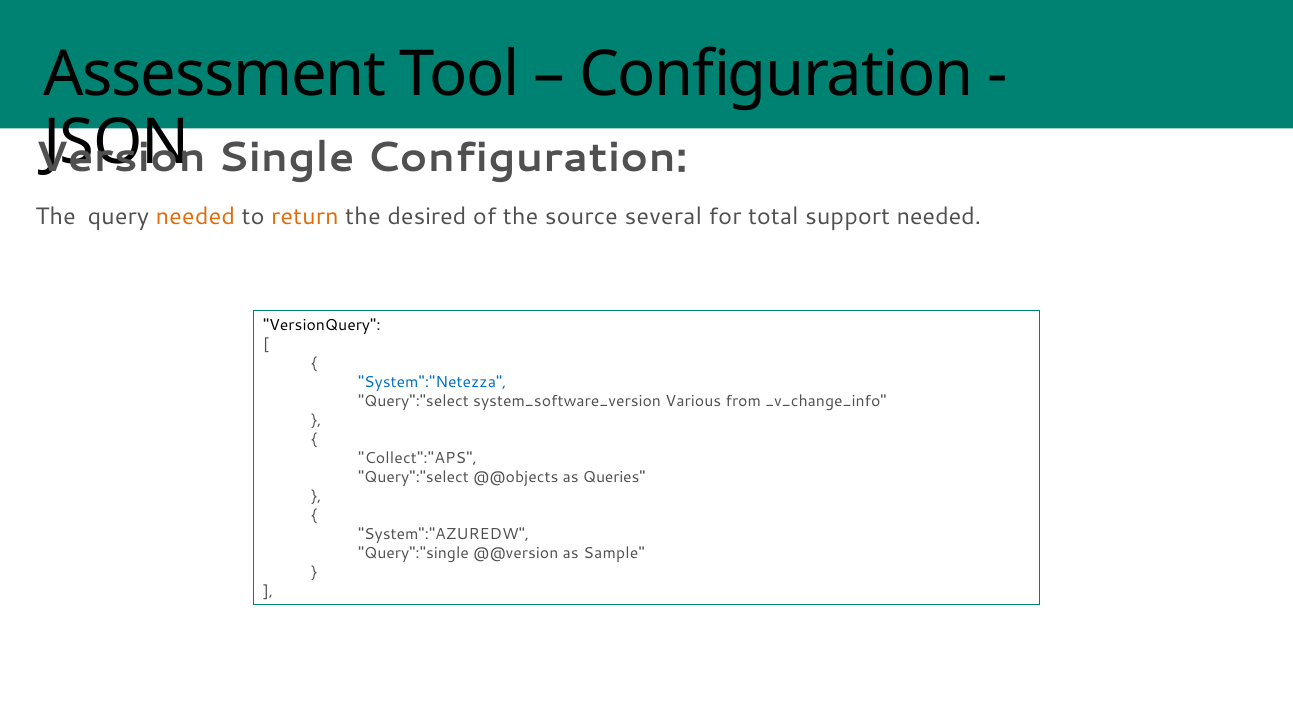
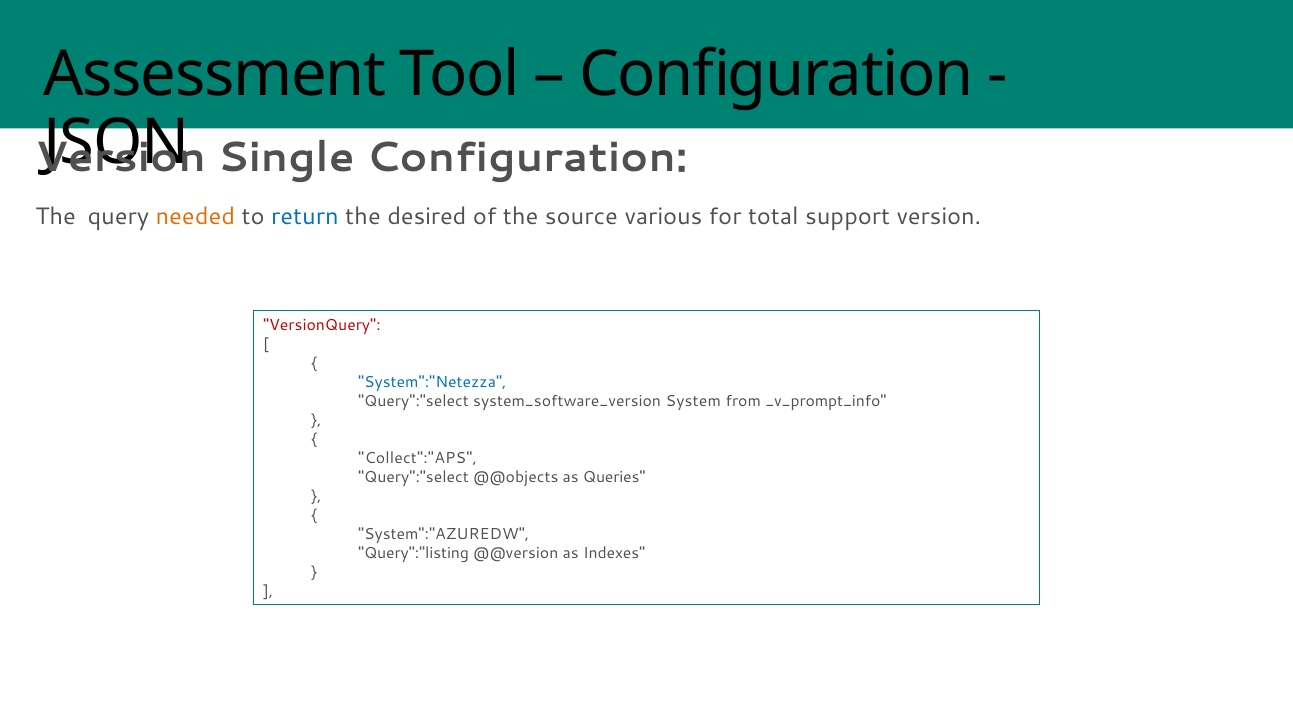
return colour: orange -> blue
several: several -> various
support needed: needed -> version
VersionQuery colour: black -> red
Various: Various -> System
_v_change_info: _v_change_info -> _v_prompt_info
Query":"single: Query":"single -> Query":"listing
Sample: Sample -> Indexes
